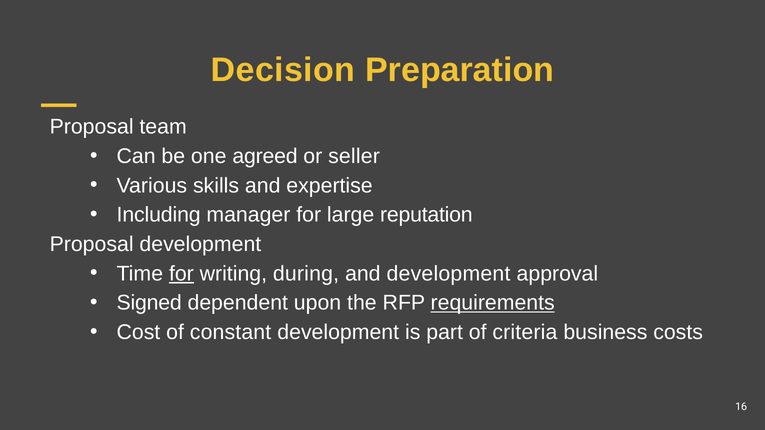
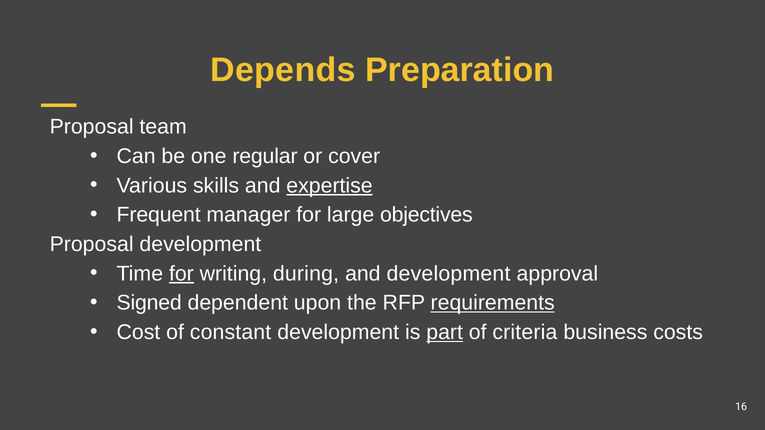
Decision: Decision -> Depends
agreed: agreed -> regular
seller: seller -> cover
expertise underline: none -> present
Including: Including -> Frequent
reputation: reputation -> objectives
part underline: none -> present
